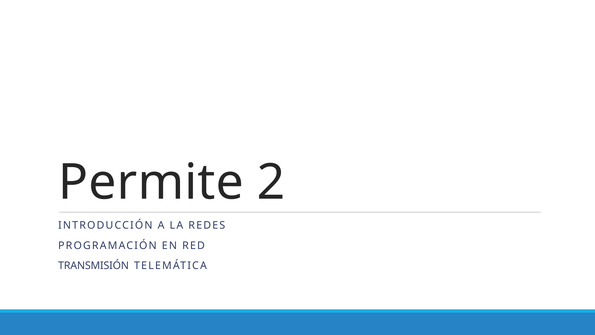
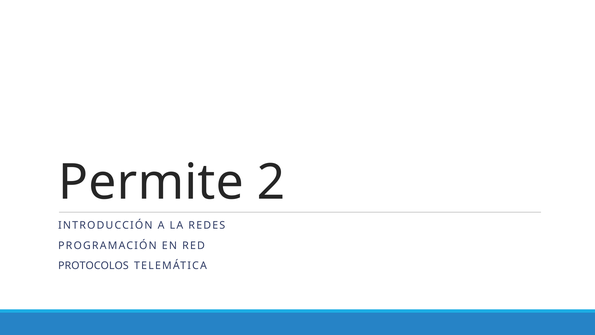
TRANSMISIÓN: TRANSMISIÓN -> PROTOCOLOS
